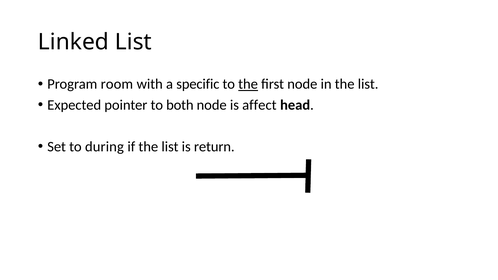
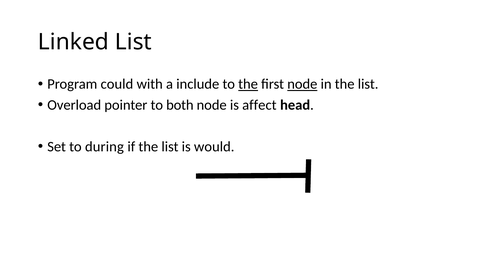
room: room -> could
specific: specific -> include
node at (302, 84) underline: none -> present
Expected: Expected -> Overload
return: return -> would
